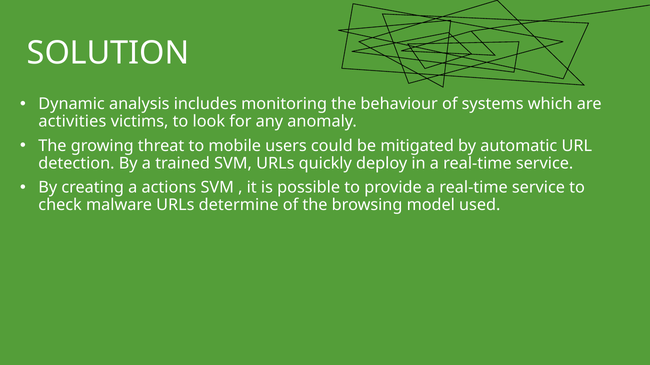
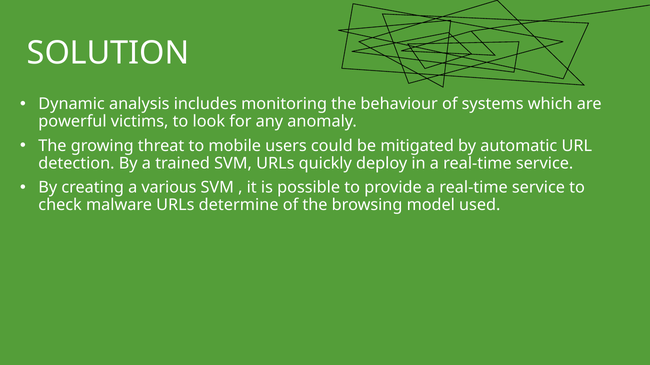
activities: activities -> powerful
actions: actions -> various
